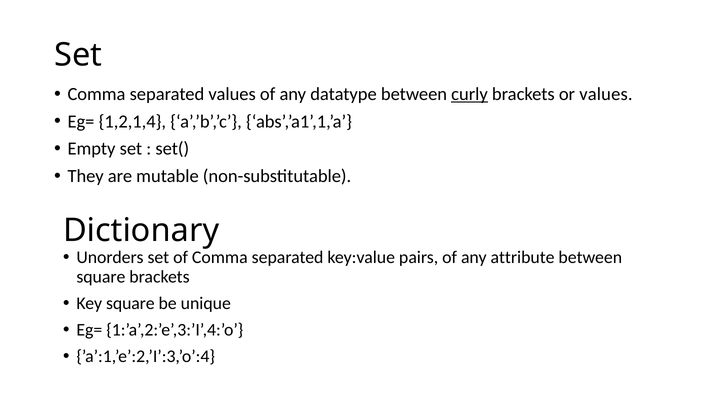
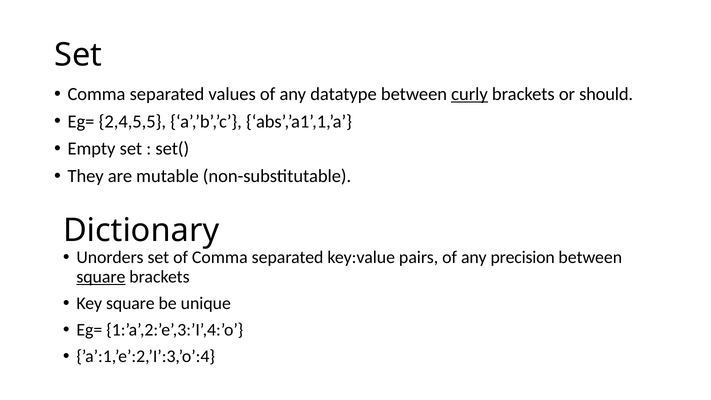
or values: values -> should
1,2,1,4: 1,2,1,4 -> 2,4,5,5
attribute: attribute -> precision
square at (101, 277) underline: none -> present
